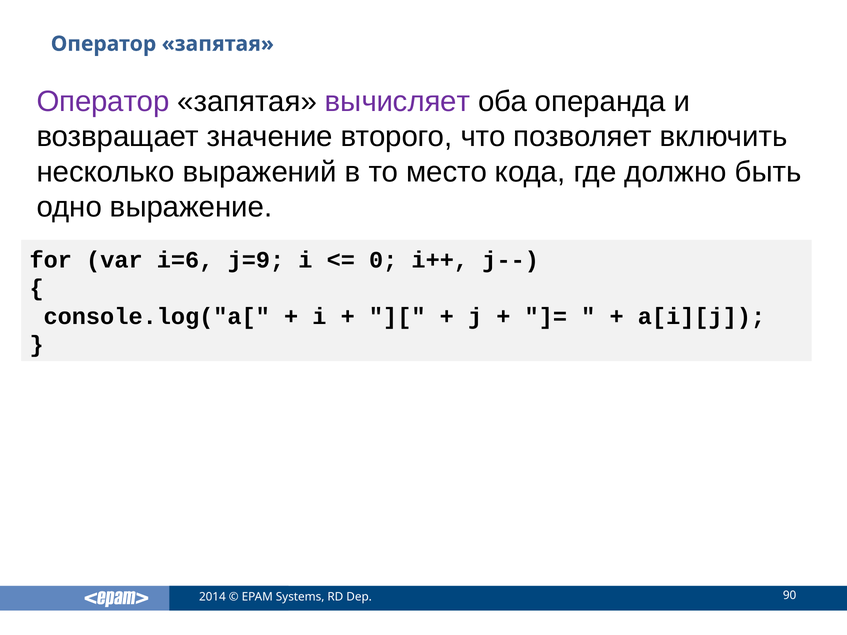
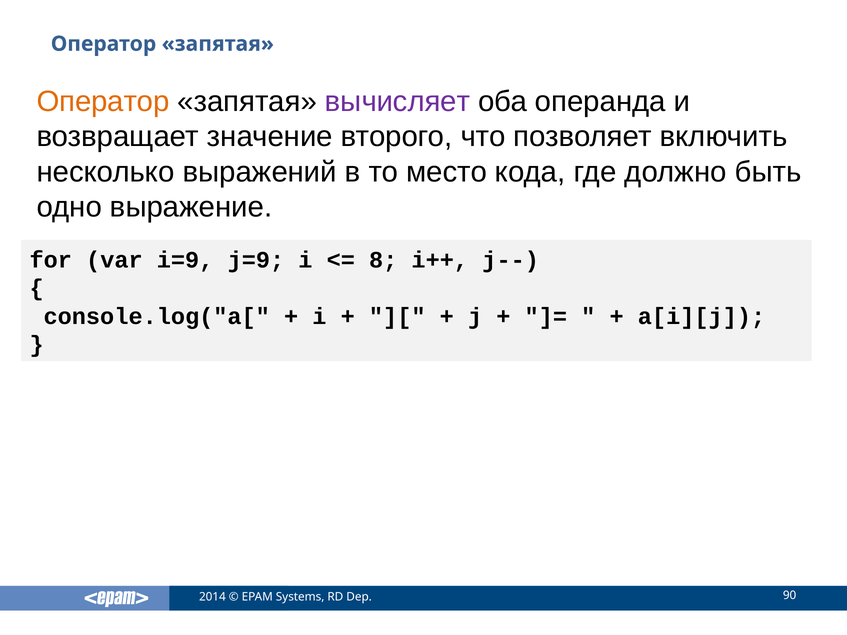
Оператор at (103, 101) colour: purple -> orange
i=6: i=6 -> i=9
0: 0 -> 8
